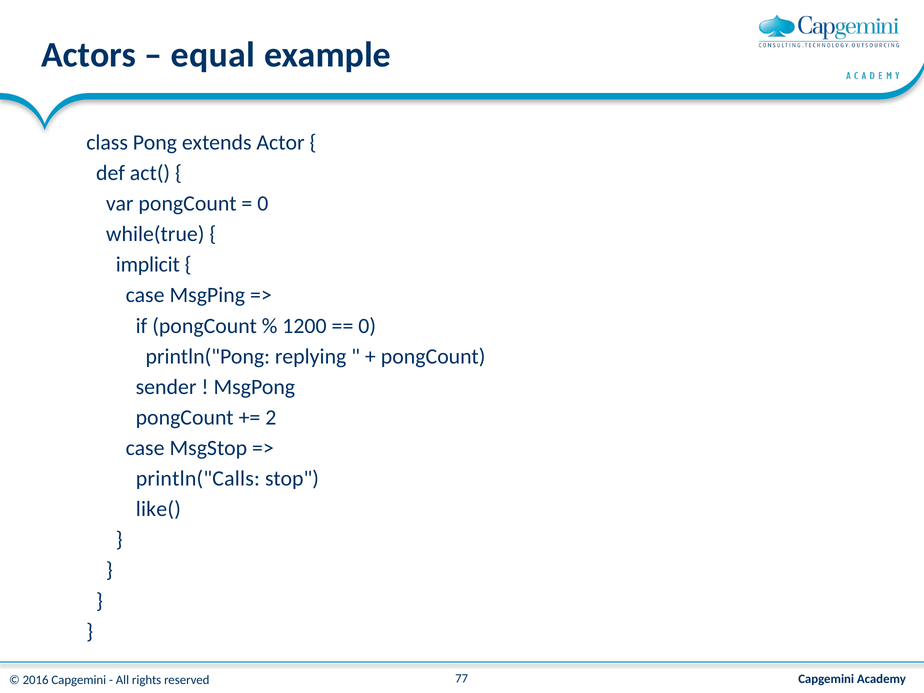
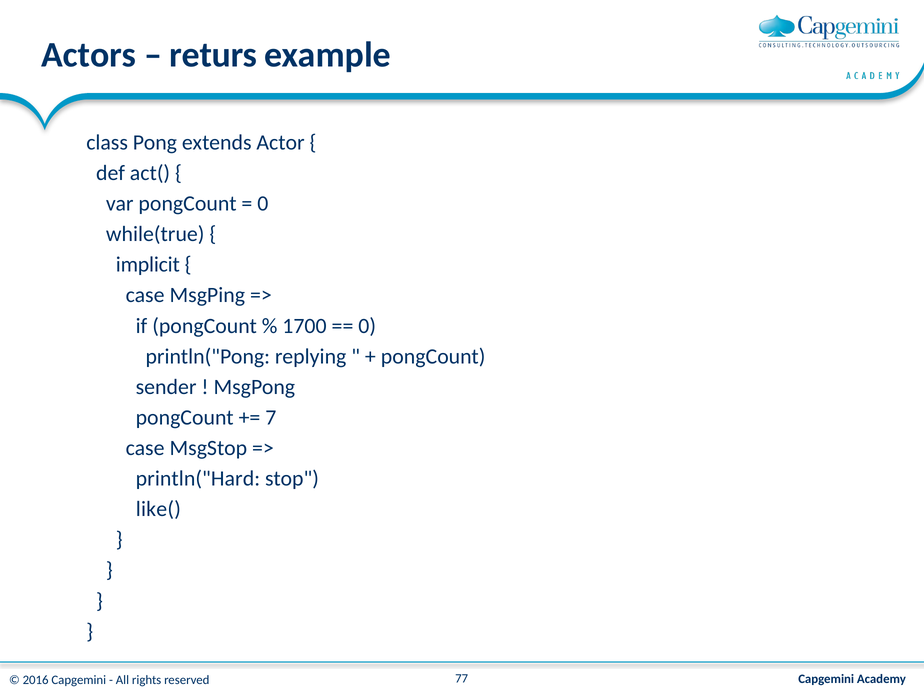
equal: equal -> returs
1200: 1200 -> 1700
2: 2 -> 7
println("Calls: println("Calls -> println("Hard
